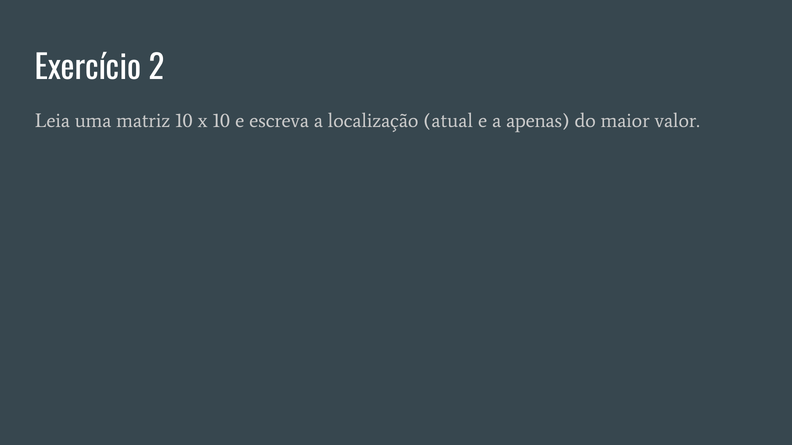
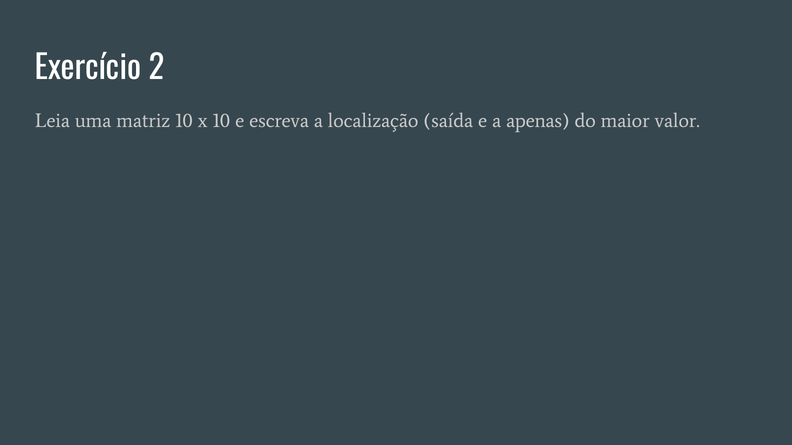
atual: atual -> saída
